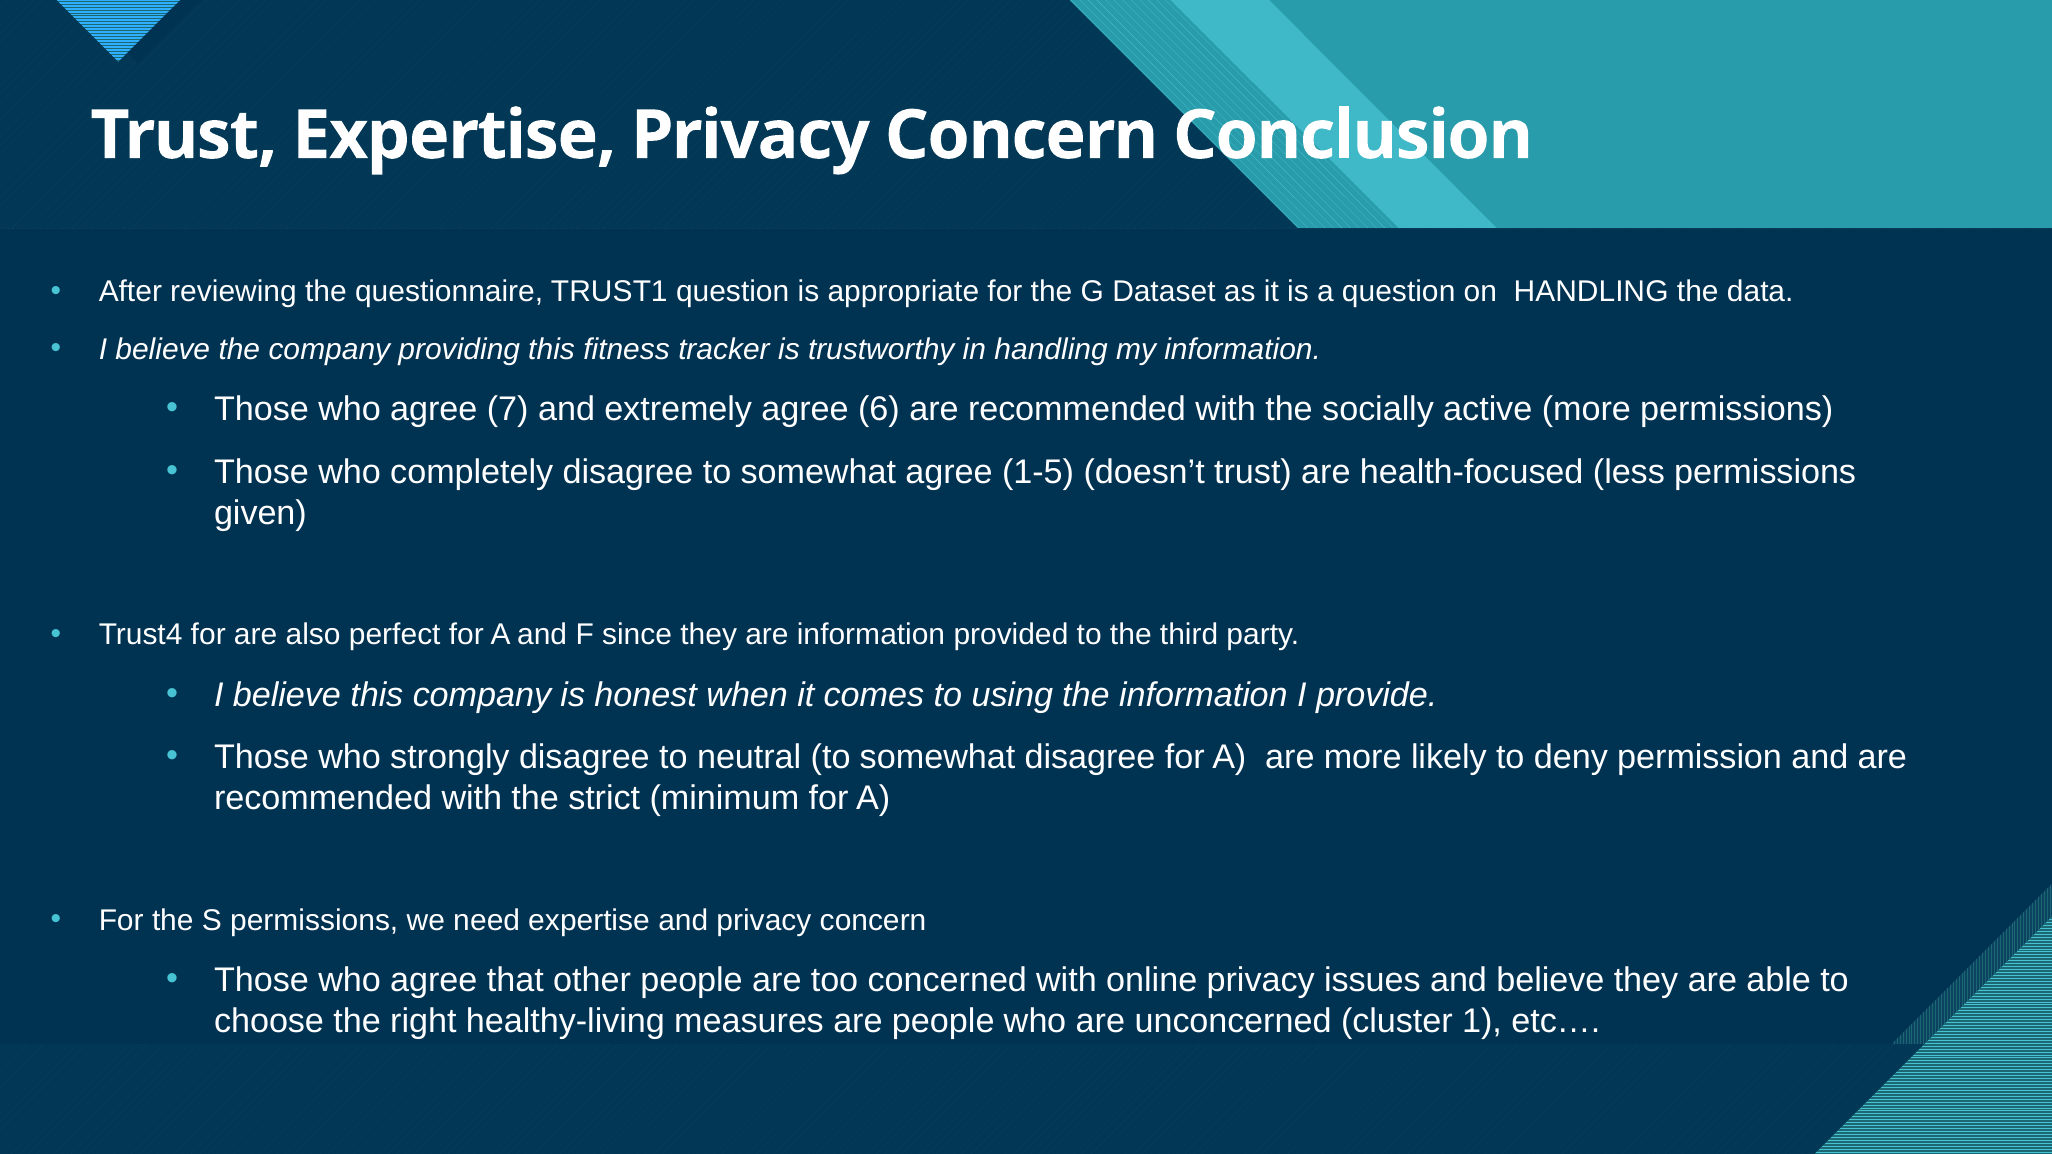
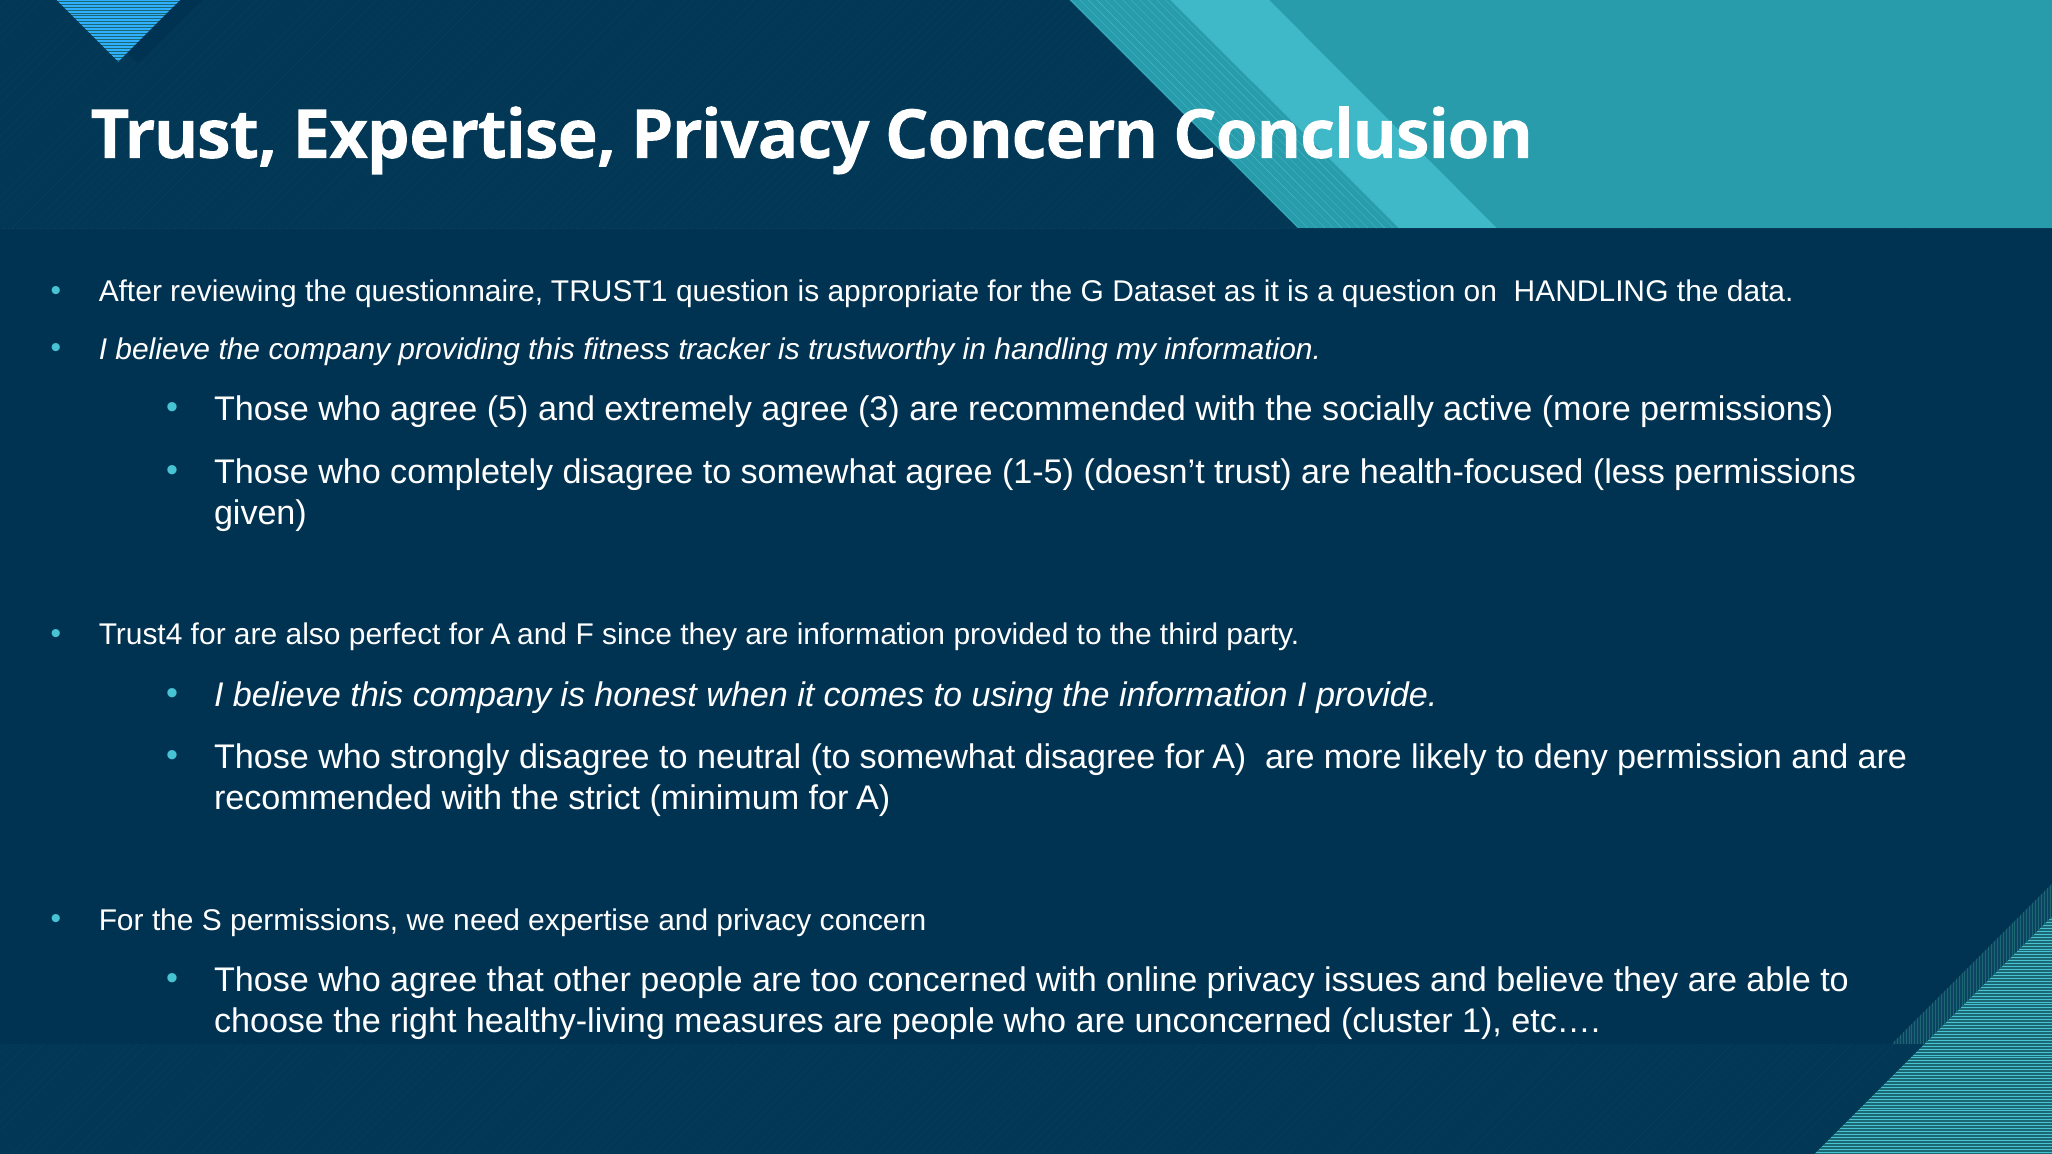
7: 7 -> 5
6: 6 -> 3
